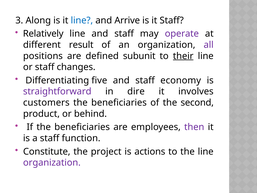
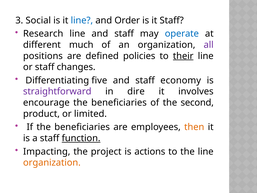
Along: Along -> Social
Arrive: Arrive -> Order
Relatively: Relatively -> Research
operate colour: purple -> blue
result: result -> much
subunit: subunit -> policies
customers: customers -> encourage
behind: behind -> limited
then colour: purple -> orange
function underline: none -> present
Constitute: Constitute -> Impacting
organization at (52, 162) colour: purple -> orange
